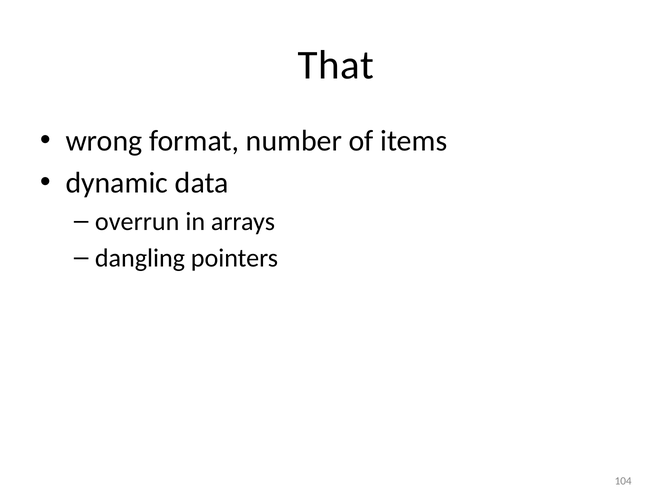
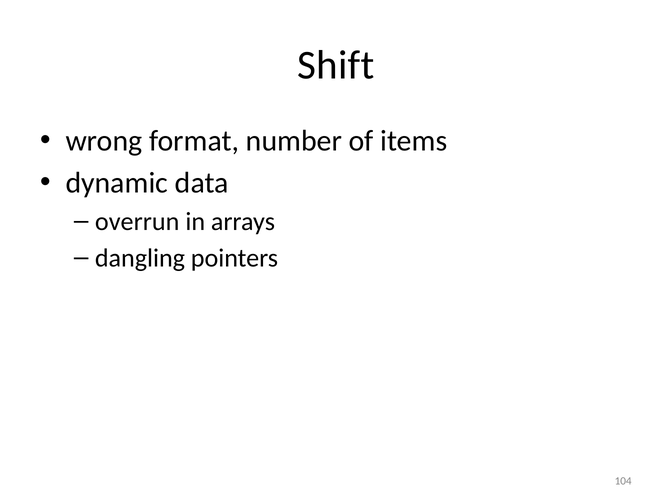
That: That -> Shift
